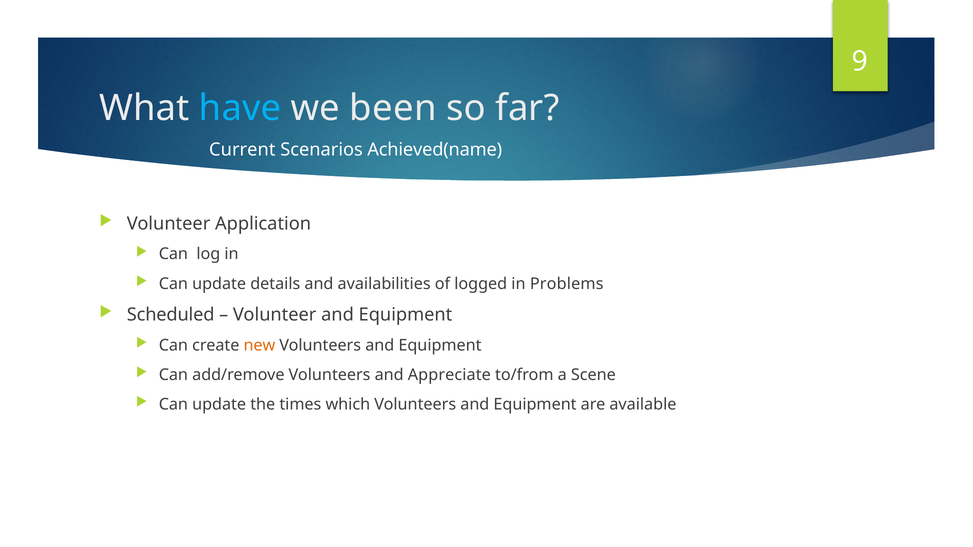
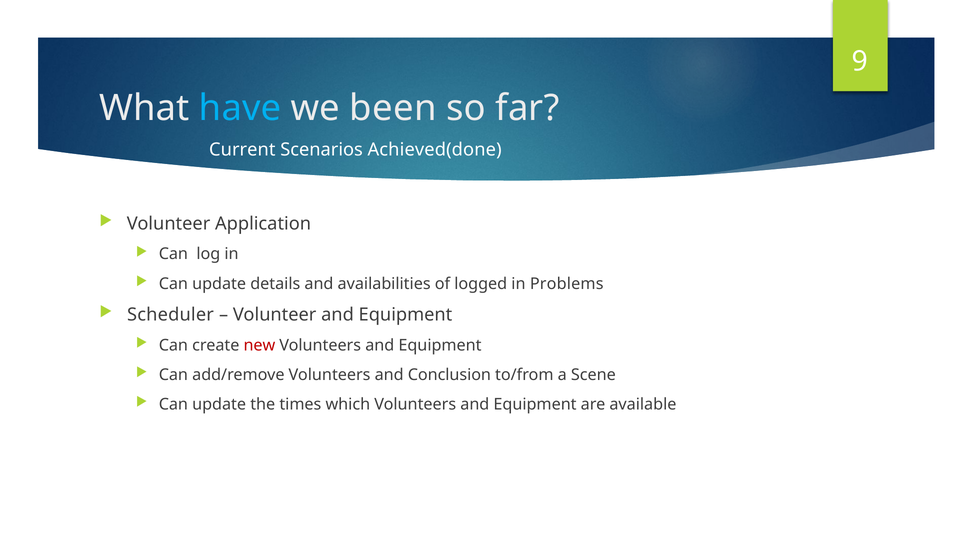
Achieved(name: Achieved(name -> Achieved(done
Scheduled: Scheduled -> Scheduler
new colour: orange -> red
Appreciate: Appreciate -> Conclusion
